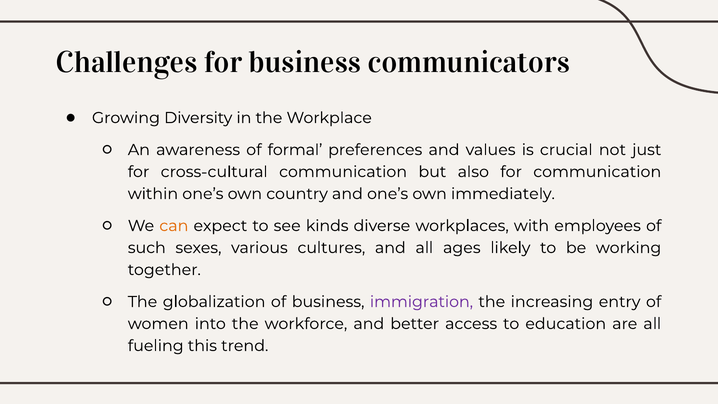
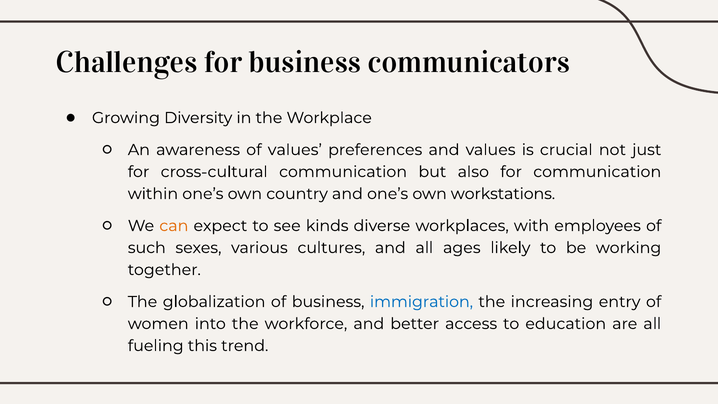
of formal: formal -> values
immediately: immediately -> workstations
immigration colour: purple -> blue
